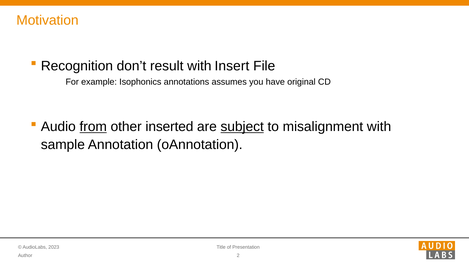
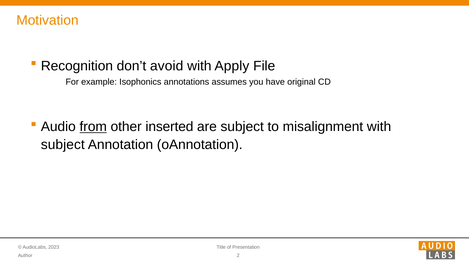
result: result -> avoid
Insert: Insert -> Apply
subject at (242, 127) underline: present -> none
sample at (63, 145): sample -> subject
